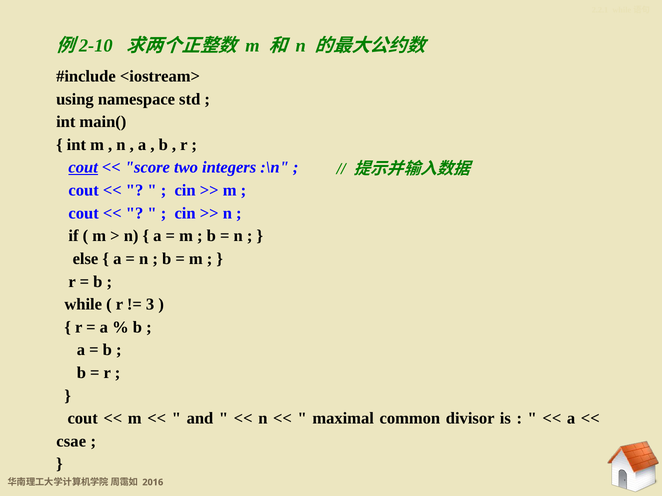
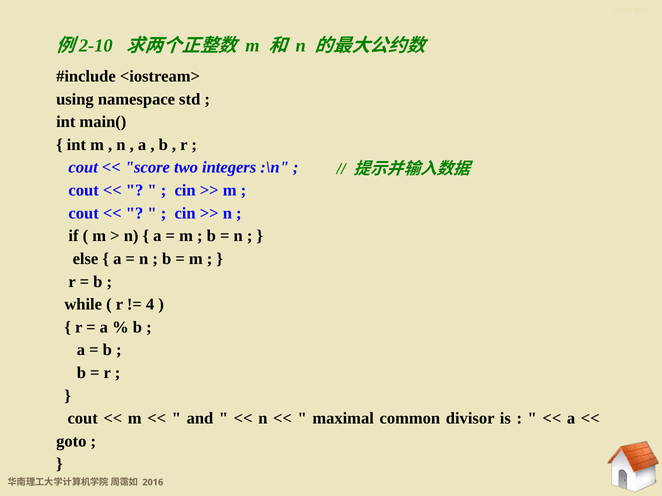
cout at (83, 168) underline: present -> none
3: 3 -> 4
csae: csae -> goto
